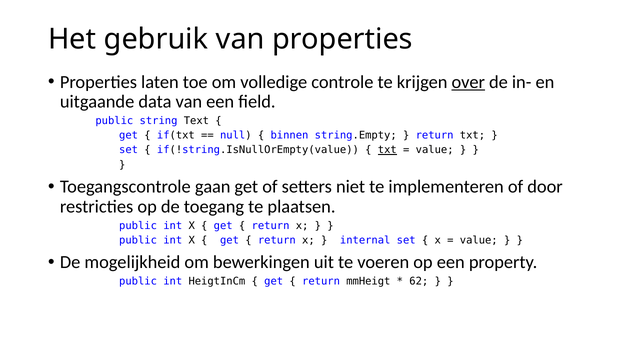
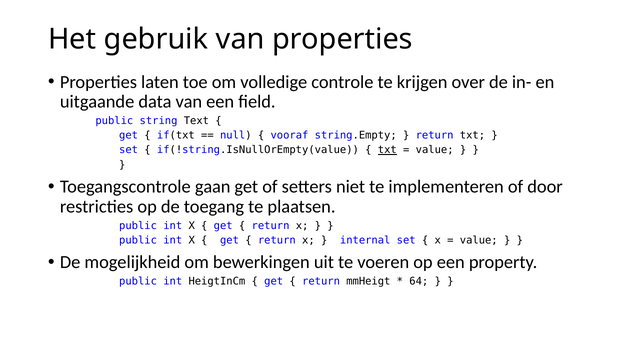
over underline: present -> none
binnen: binnen -> vooraf
62: 62 -> 64
